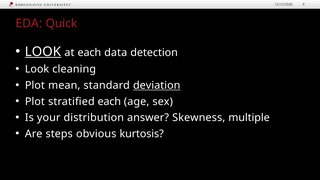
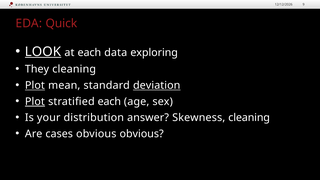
detection: detection -> exploring
Look at (37, 69): Look -> They
Plot at (35, 85) underline: none -> present
Plot at (35, 102) underline: none -> present
Skewness multiple: multiple -> cleaning
steps: steps -> cases
obvious kurtosis: kurtosis -> obvious
